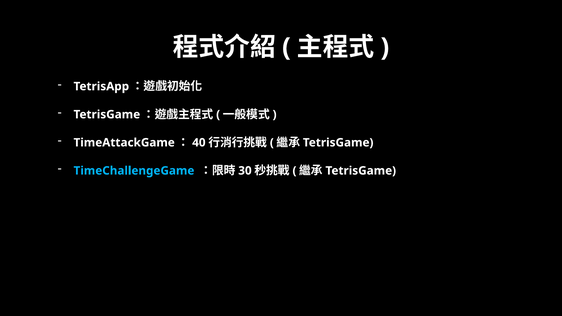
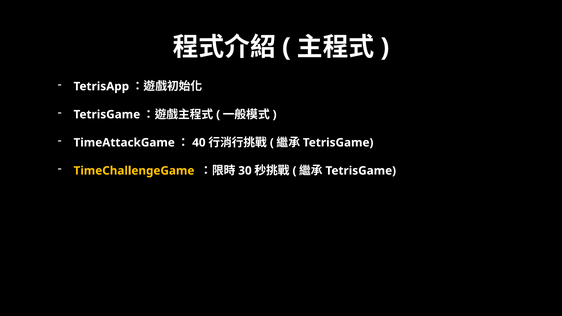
TimeChallengeGame colour: light blue -> yellow
